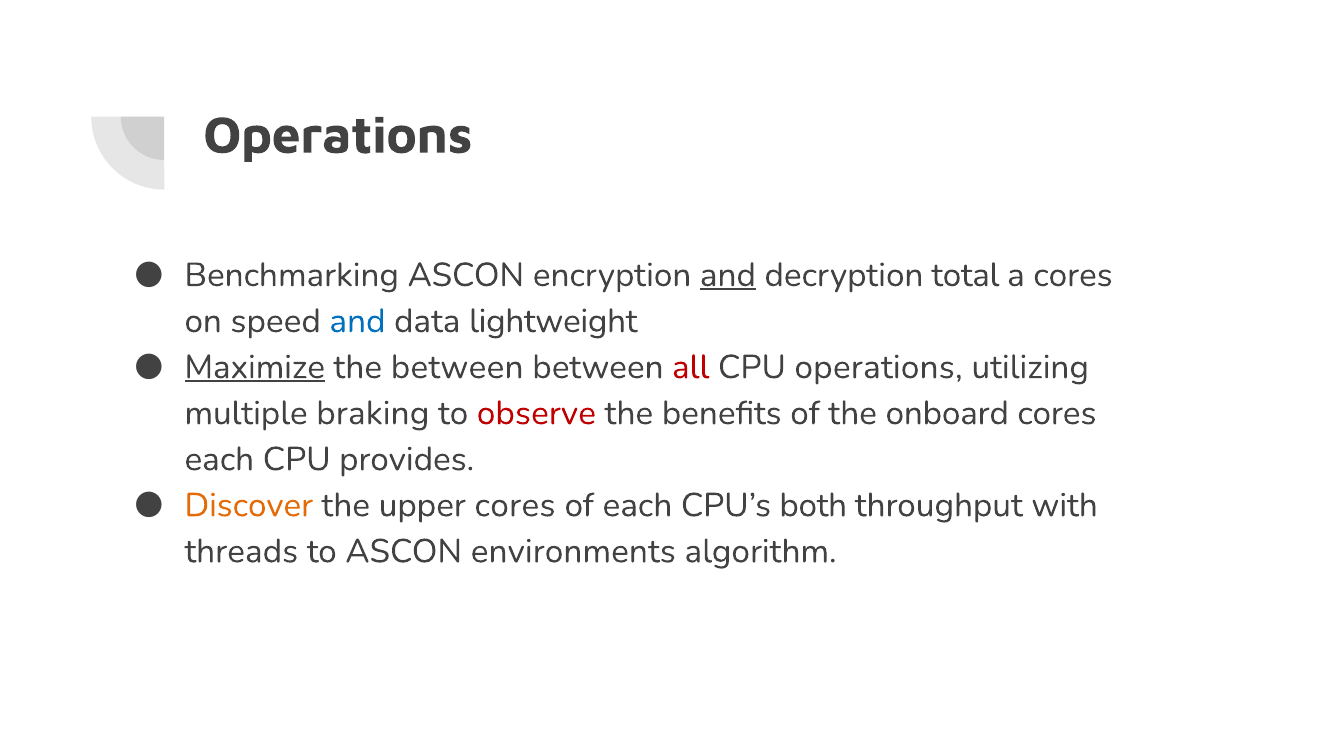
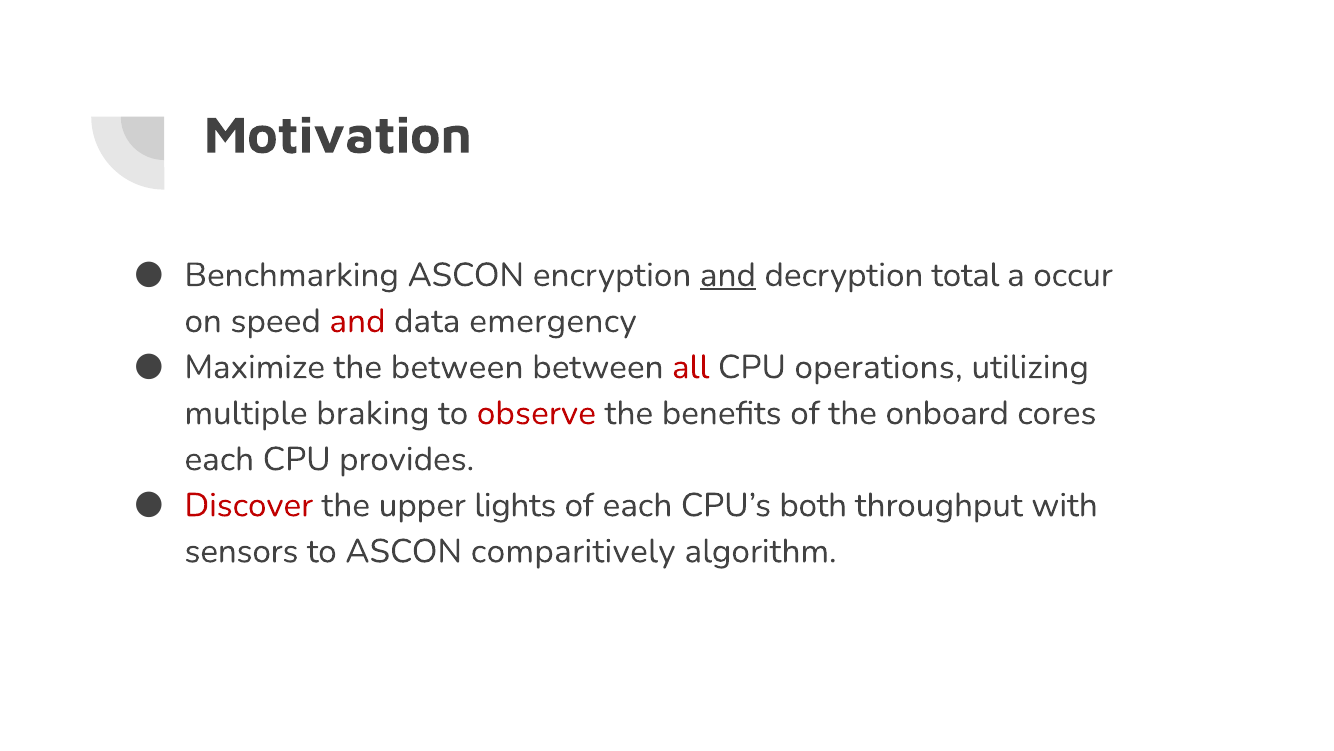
Operations at (338, 135): Operations -> Motivation
a cores: cores -> occur
and at (357, 321) colour: blue -> red
lightweight: lightweight -> emergency
Maximize underline: present -> none
Discover colour: orange -> red
upper cores: cores -> lights
threads: threads -> sensors
environments: environments -> comparitively
